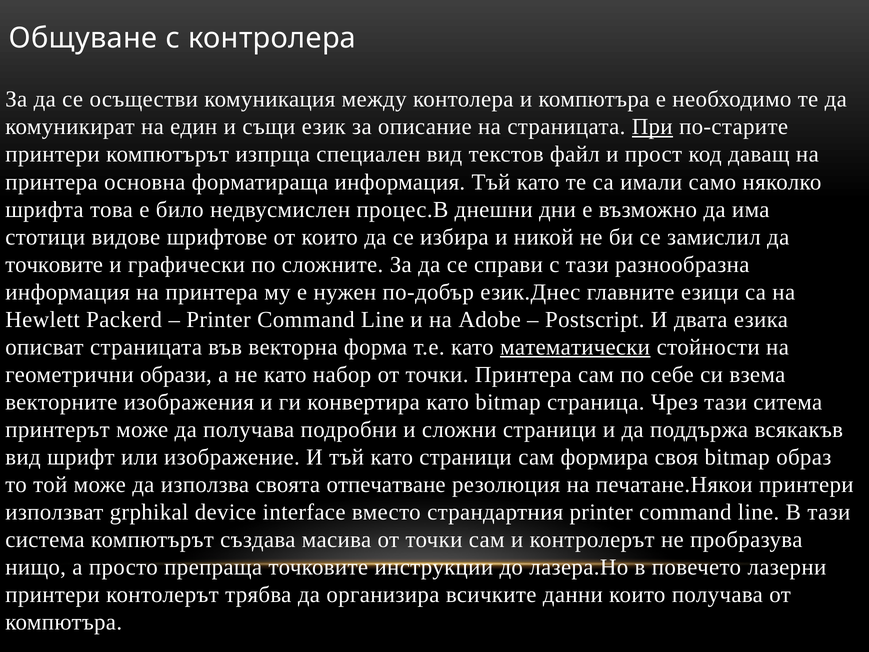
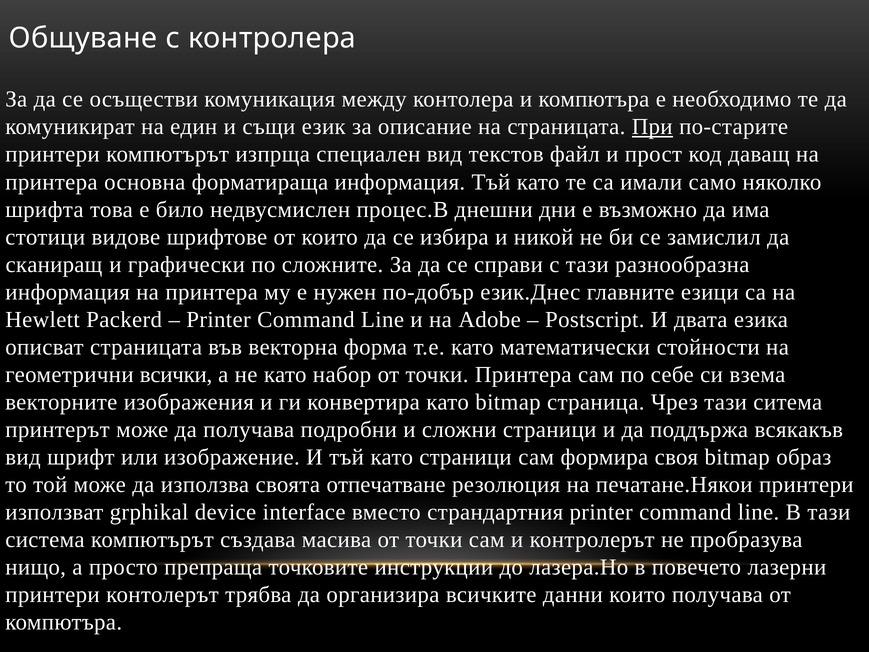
точковите at (54, 264): точковите -> сканиращ
математически underline: present -> none
образи: образи -> всички
